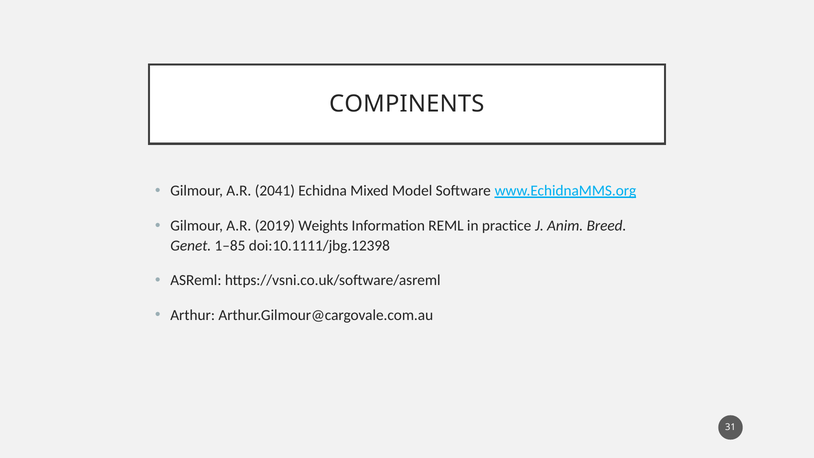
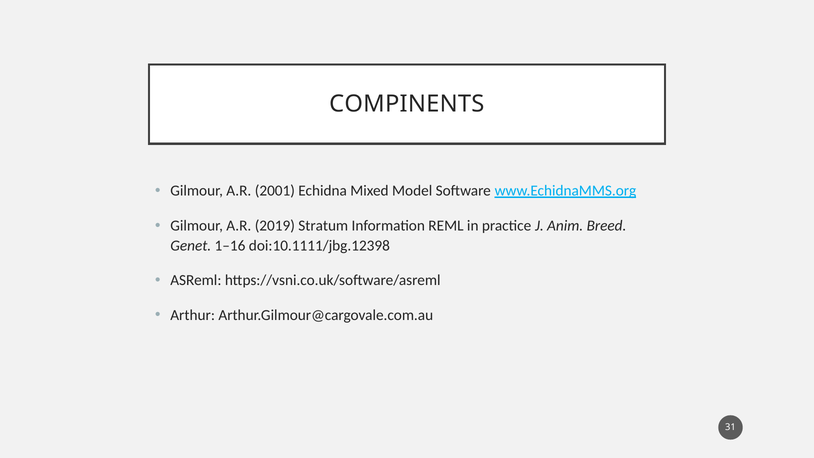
2041: 2041 -> 2001
Weights: Weights -> Stratum
1–85: 1–85 -> 1–16
